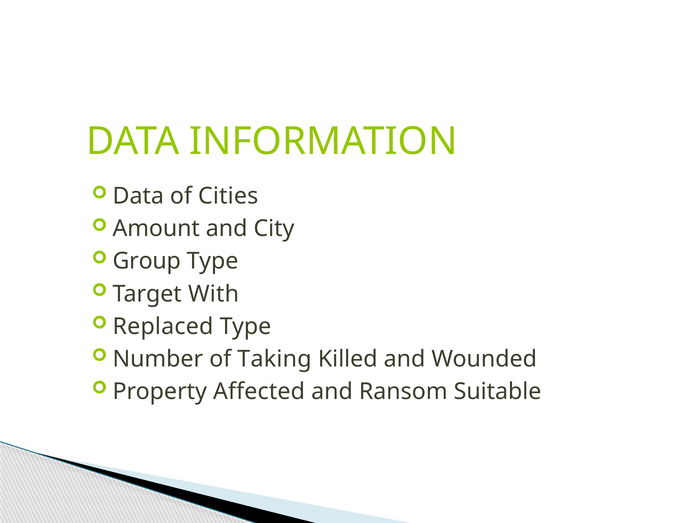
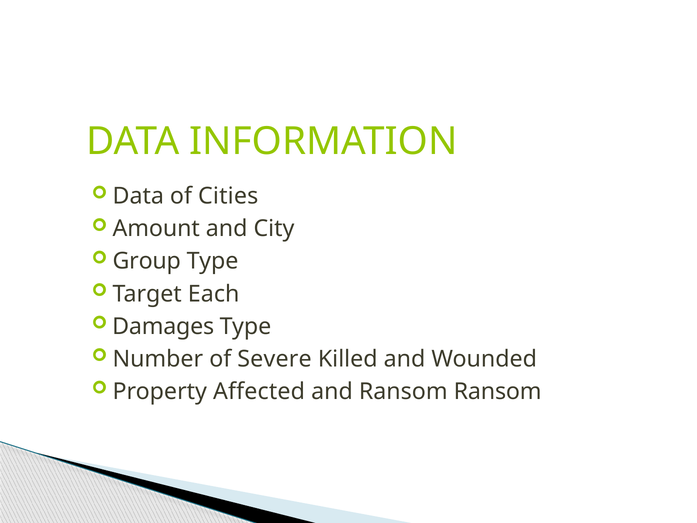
With: With -> Each
Replaced: Replaced -> Damages
Taking: Taking -> Severe
Ransom Suitable: Suitable -> Ransom
